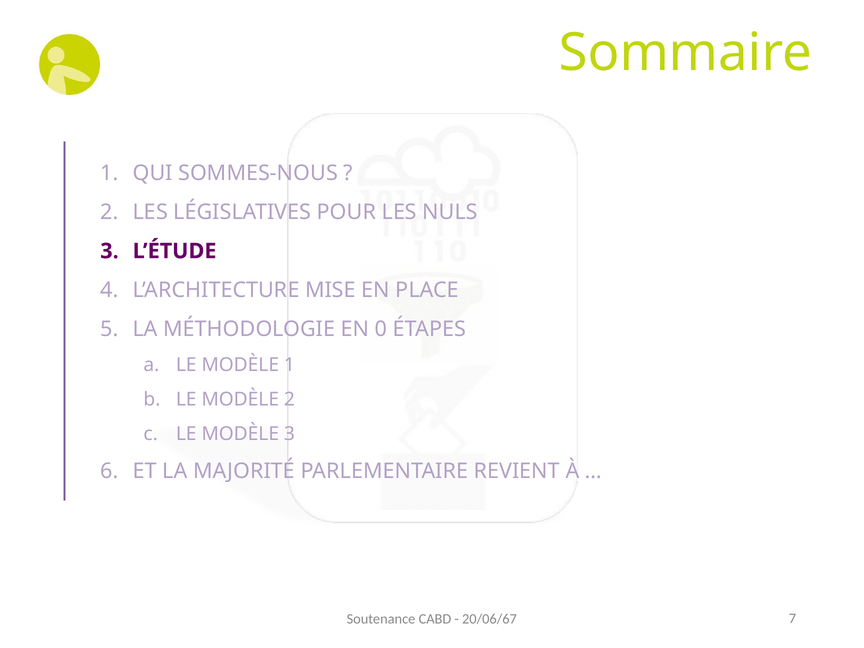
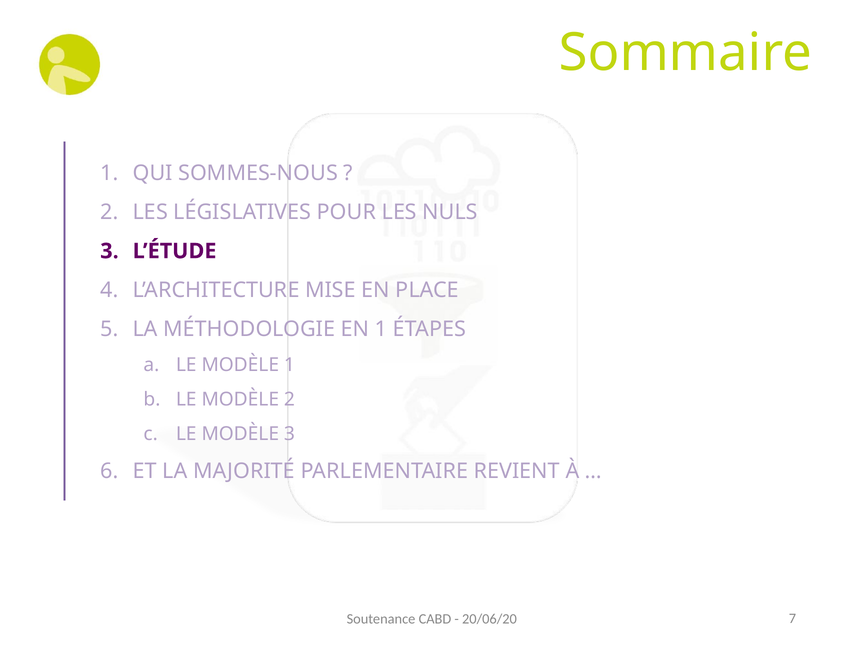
EN 0: 0 -> 1
20/06/67: 20/06/67 -> 20/06/20
